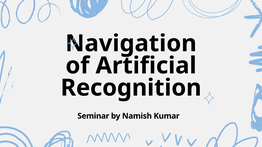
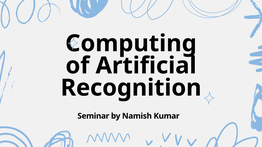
Navigation: Navigation -> Computing
